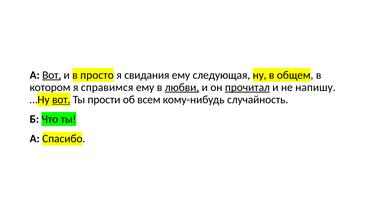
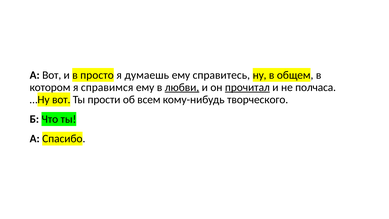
Вот at (52, 75) underline: present -> none
свидания: свидания -> думаешь
следующая: следующая -> справитесь
напишу: напишу -> полчаса
вот at (61, 100) underline: present -> none
случайность: случайность -> творческого
